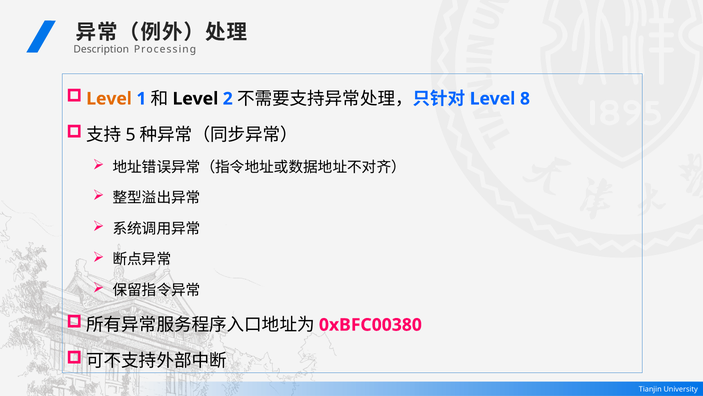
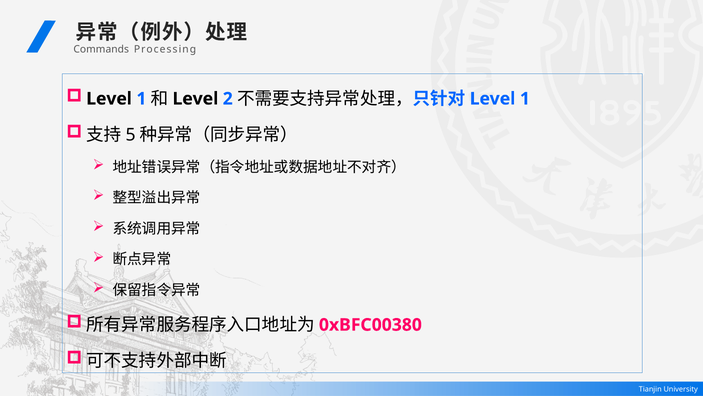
Description: Description -> Commands
Level at (109, 99) colour: orange -> black
8 at (525, 99): 8 -> 1
